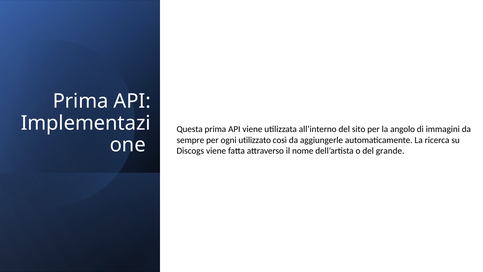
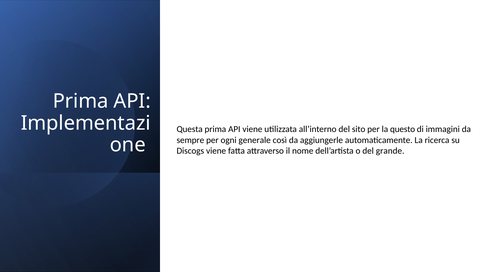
angolo: angolo -> questo
utilizzato: utilizzato -> generale
